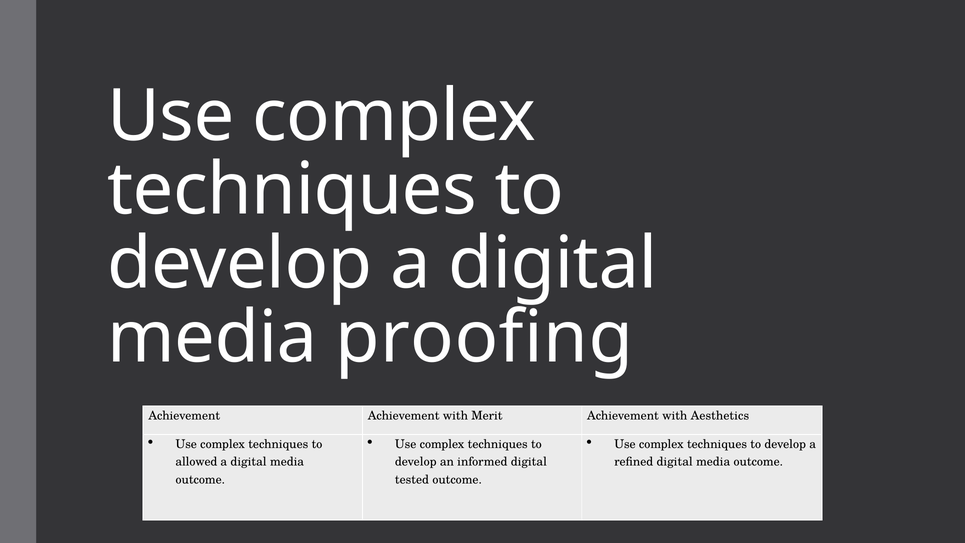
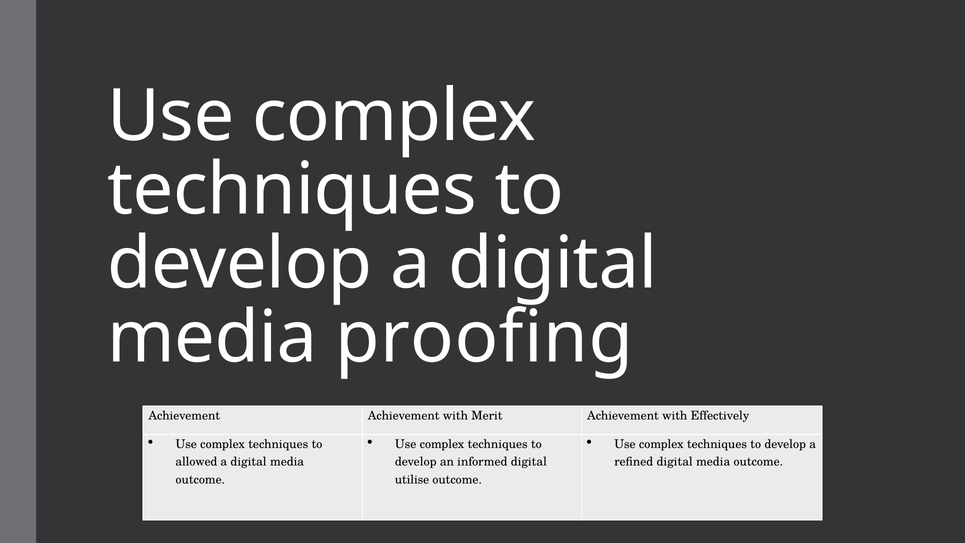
Aesthetics: Aesthetics -> Effectively
tested: tested -> utilise
